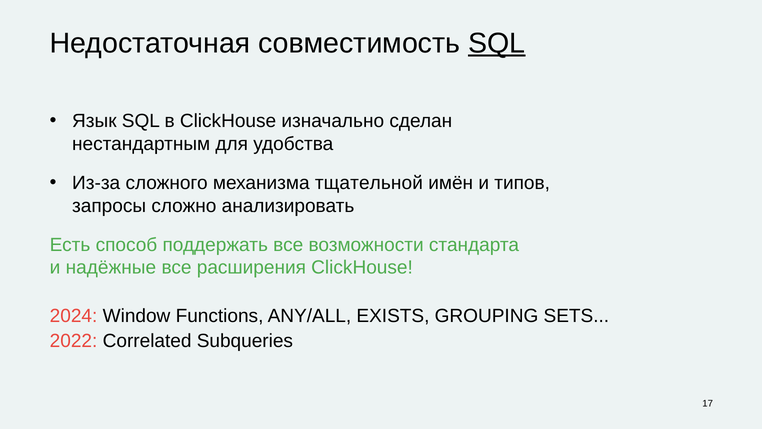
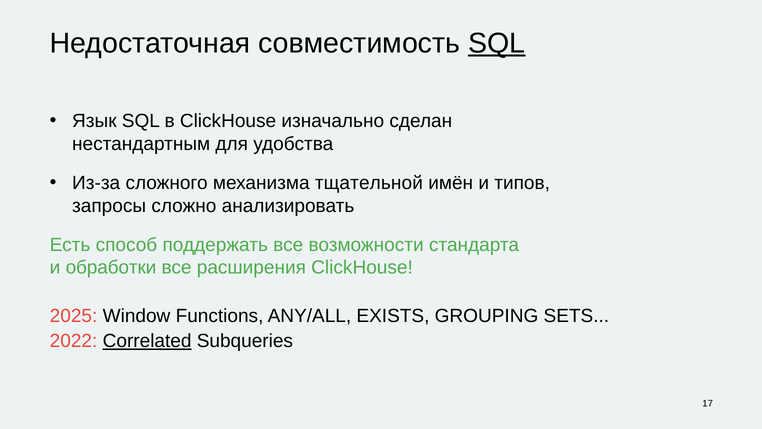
надёжные: надёжные -> обработки
2024: 2024 -> 2025
Correlated underline: none -> present
